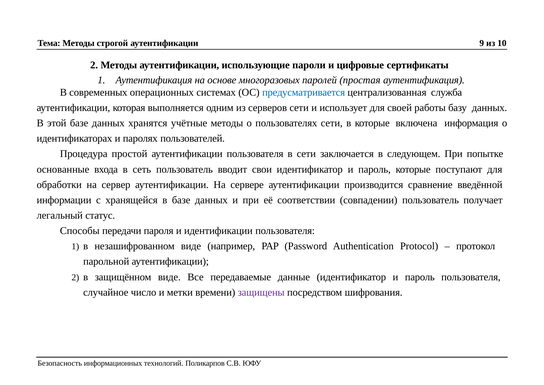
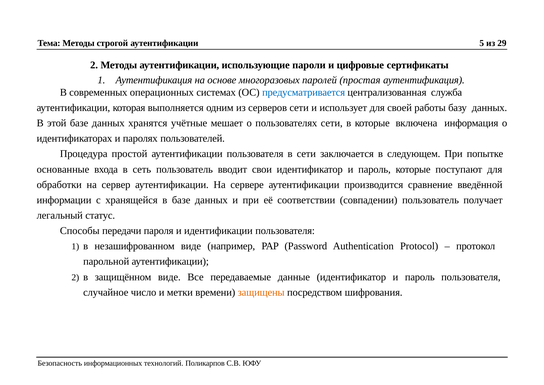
9: 9 -> 5
10: 10 -> 29
учётные методы: методы -> мешает
защищены colour: purple -> orange
